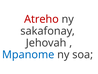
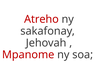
Mpanome colour: blue -> red
